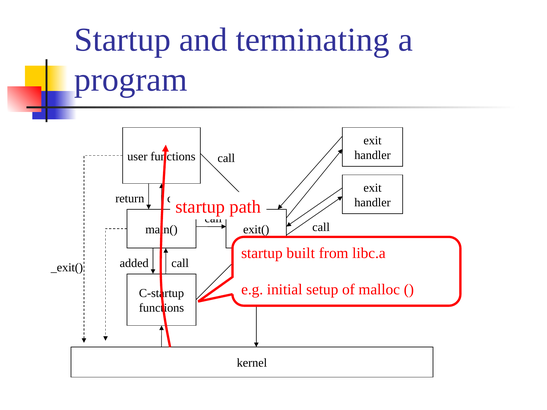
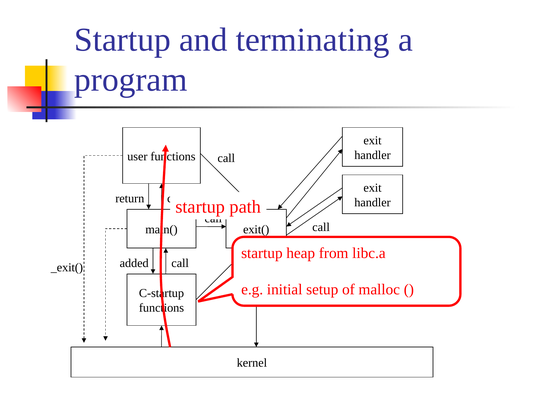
built: built -> heap
